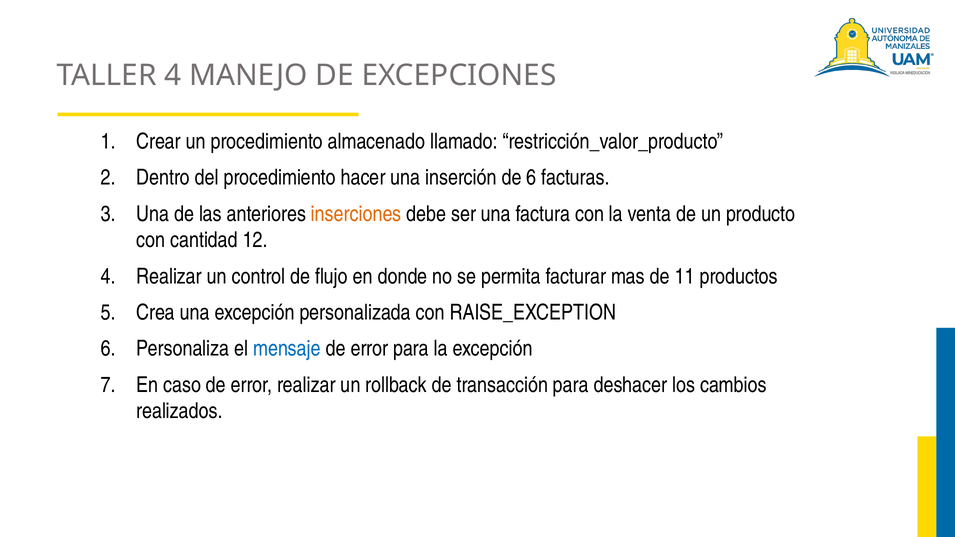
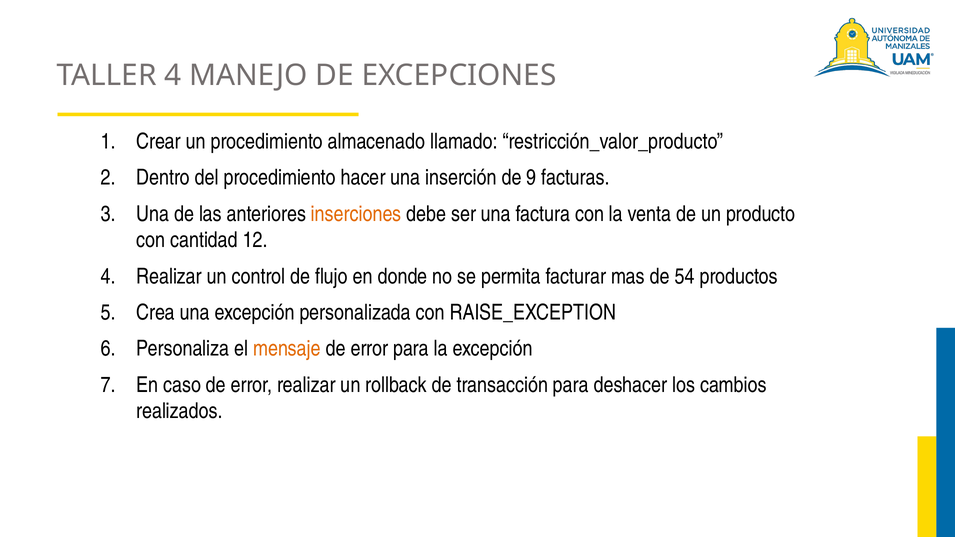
de 6: 6 -> 9
11: 11 -> 54
mensaje colour: blue -> orange
